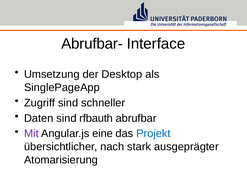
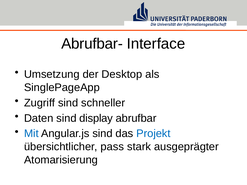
rfbauth: rfbauth -> display
Mit colour: purple -> blue
Angular.js eine: eine -> sind
nach: nach -> pass
